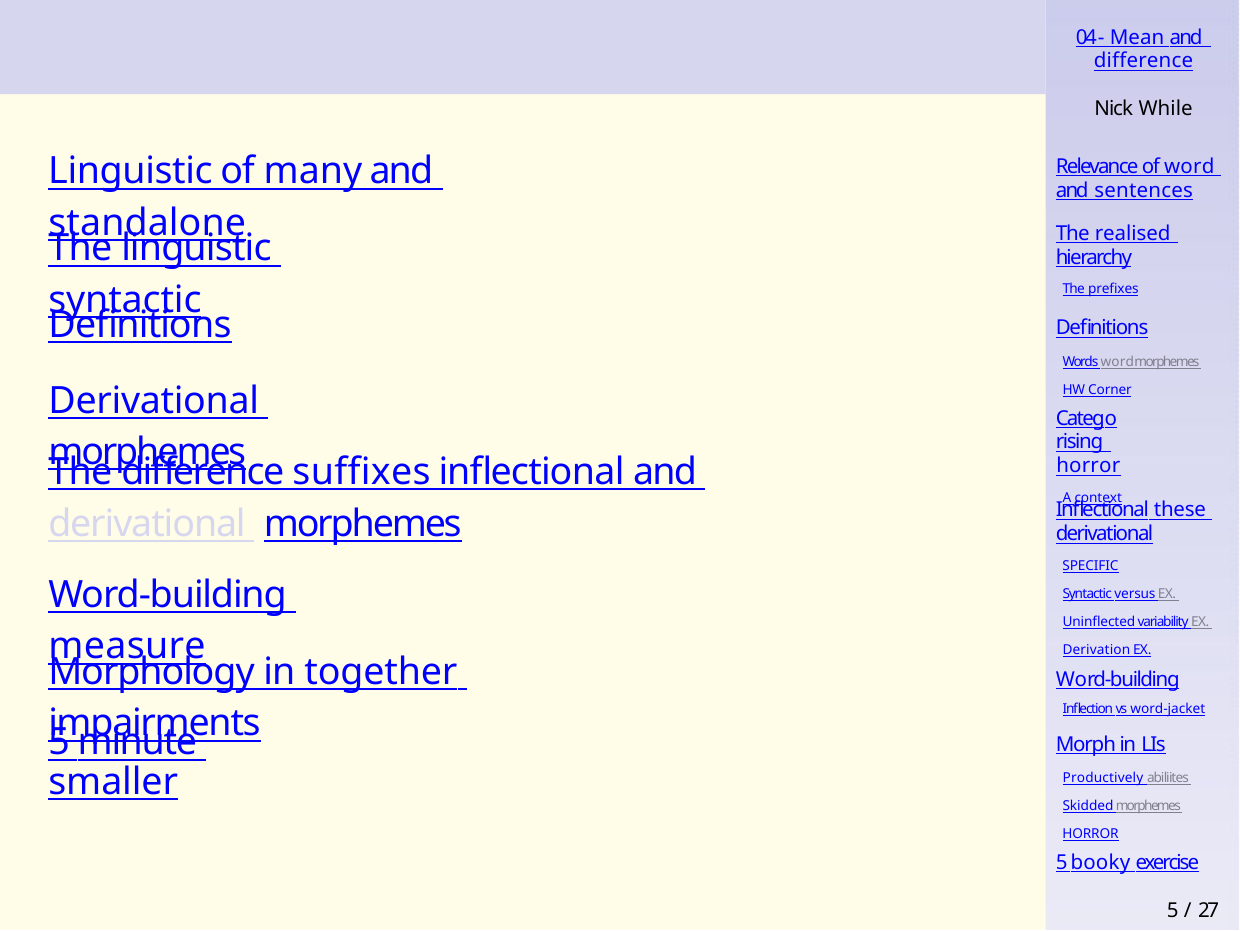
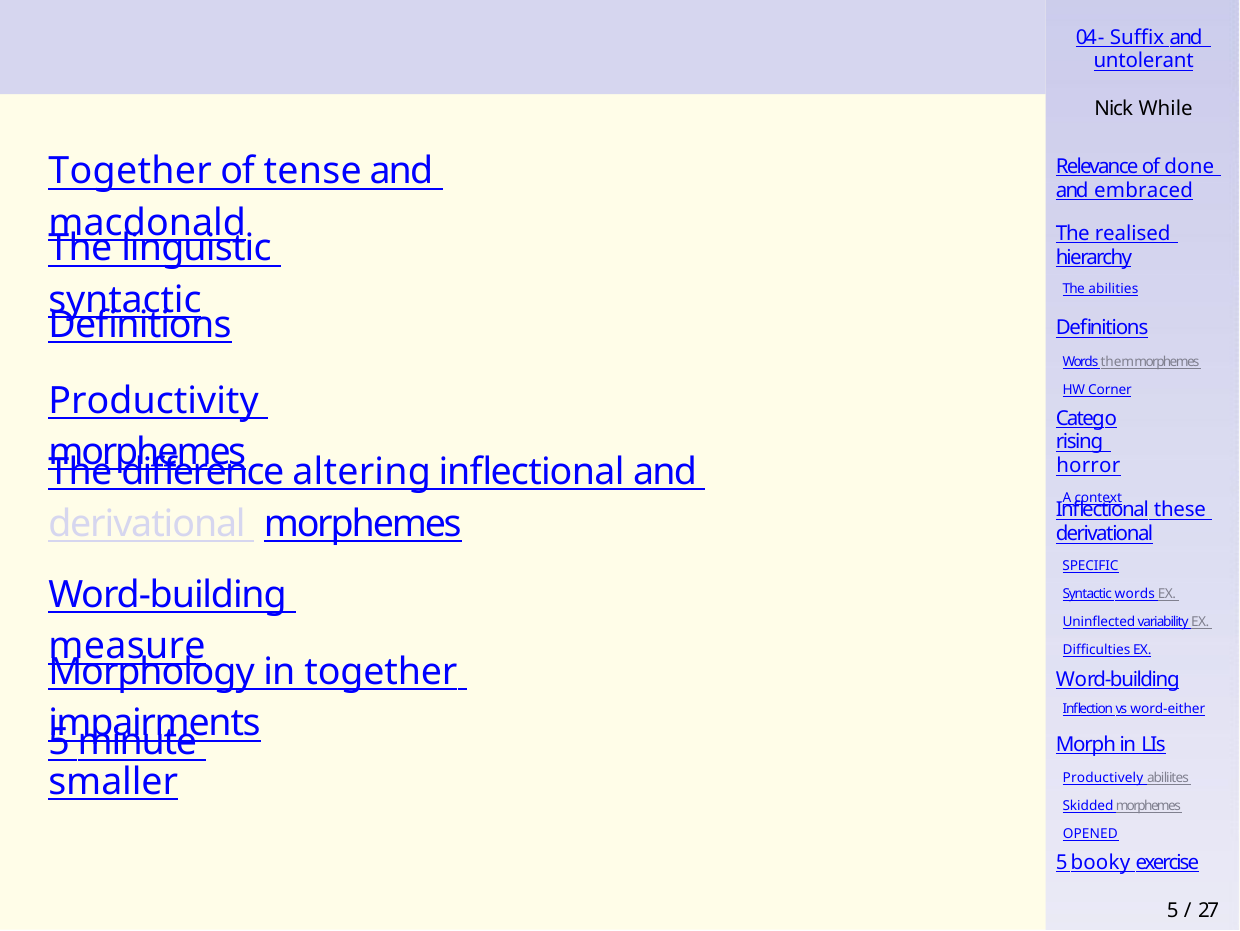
Mean: Mean -> Suffix
difference at (1143, 61): difference -> untolerant
of word: word -> done
Linguistic at (131, 171): Linguistic -> Together
many: many -> tense
sentences: sentences -> embraced
standalone: standalone -> macdonald
prefixes: prefixes -> abilities
Words word: word -> them
Derivational at (154, 401): Derivational -> Productivity
suffixes: suffixes -> altering
Syntactic versus: versus -> words
Derivation: Derivation -> Difficulties
word-jacket: word-jacket -> word-either
HORROR at (1090, 834): HORROR -> OPENED
